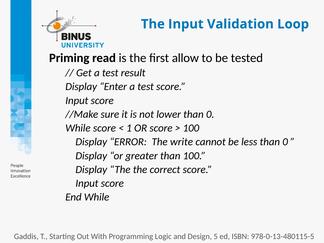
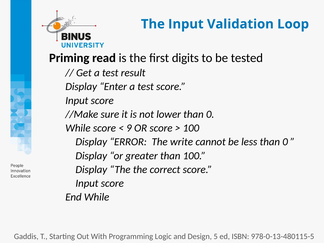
allow: allow -> digits
1: 1 -> 9
